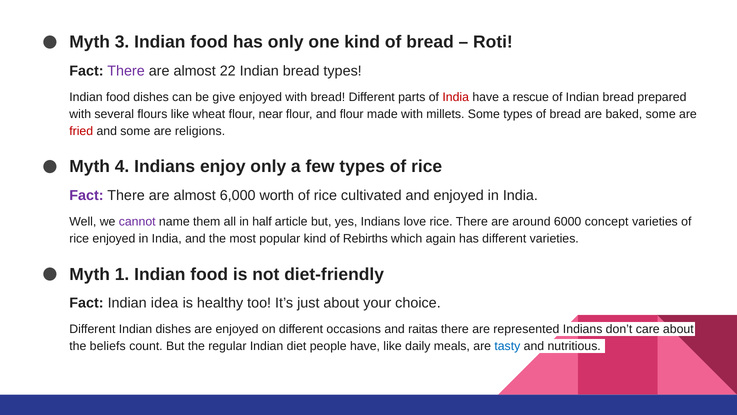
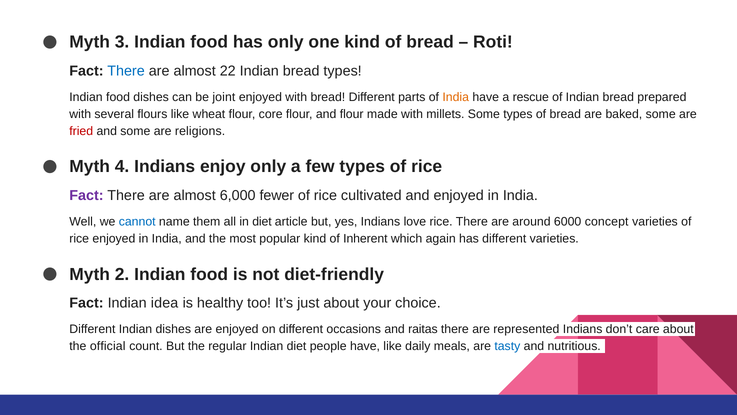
There at (126, 71) colour: purple -> blue
give: give -> joint
India at (456, 97) colour: red -> orange
near: near -> core
worth: worth -> fewer
cannot colour: purple -> blue
in half: half -> diet
Rebirths: Rebirths -> Inherent
1: 1 -> 2
beliefs: beliefs -> official
